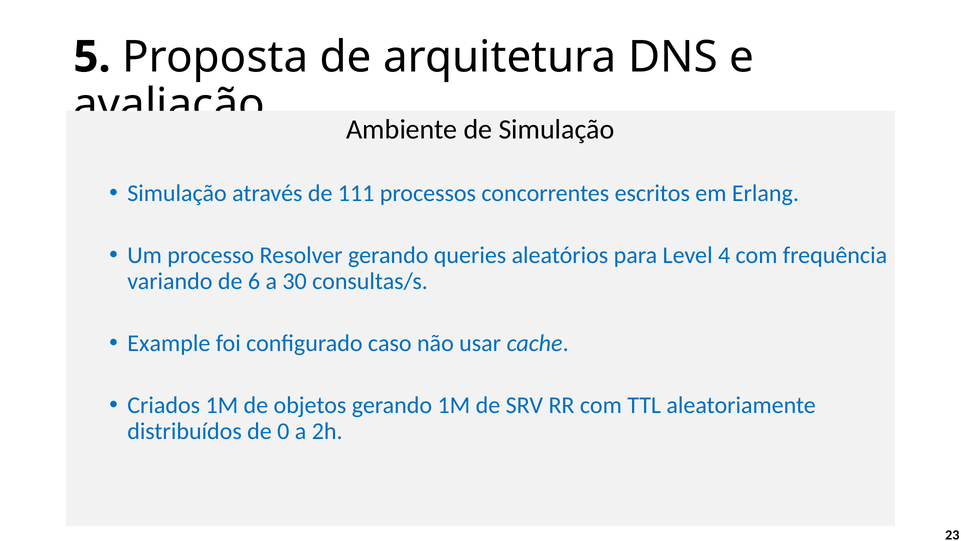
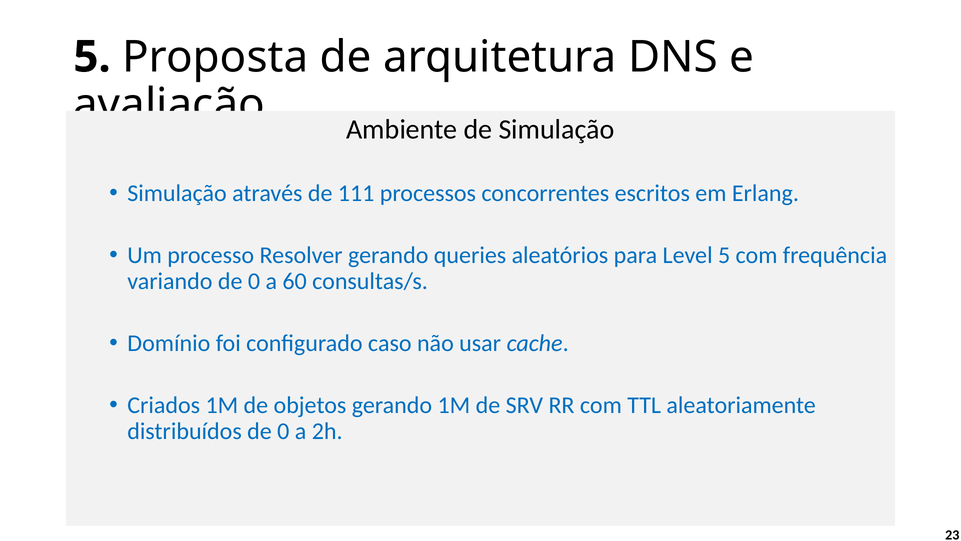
Level 4: 4 -> 5
variando de 6: 6 -> 0
30: 30 -> 60
Example: Example -> Domínio
